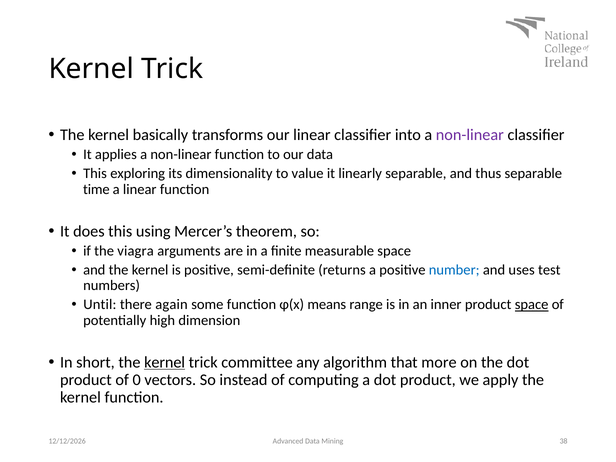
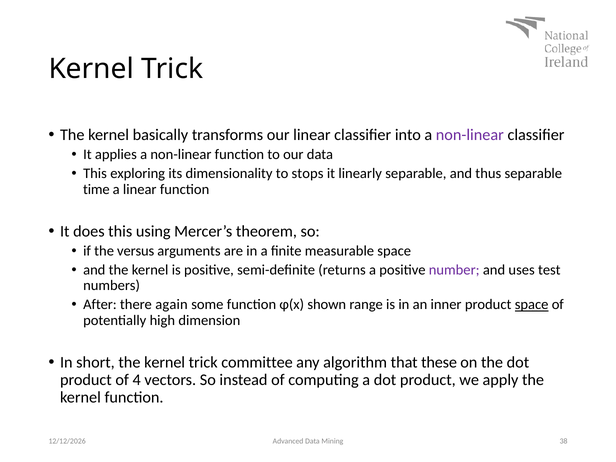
value: value -> stops
viagra: viagra -> versus
number colour: blue -> purple
Until: Until -> After
means: means -> shown
kernel at (165, 362) underline: present -> none
more: more -> these
0: 0 -> 4
